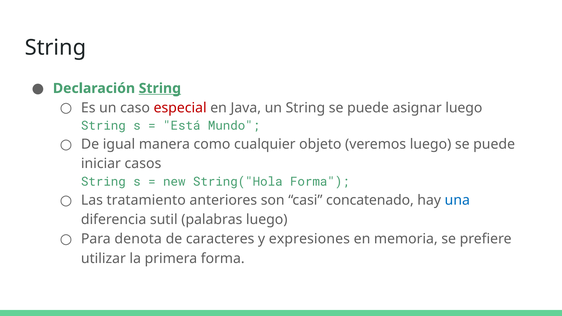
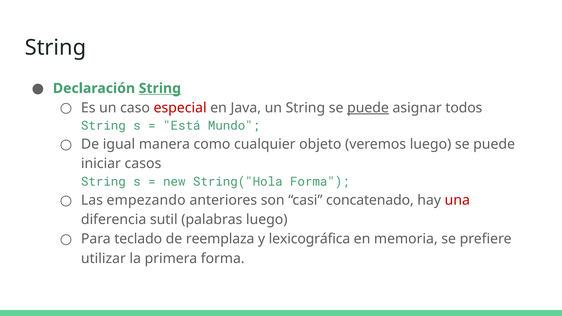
puede at (368, 108) underline: none -> present
asignar luego: luego -> todos
tratamiento: tratamiento -> empezando
una colour: blue -> red
denota: denota -> teclado
caracteres: caracteres -> reemplaza
expresiones: expresiones -> lexicográfica
